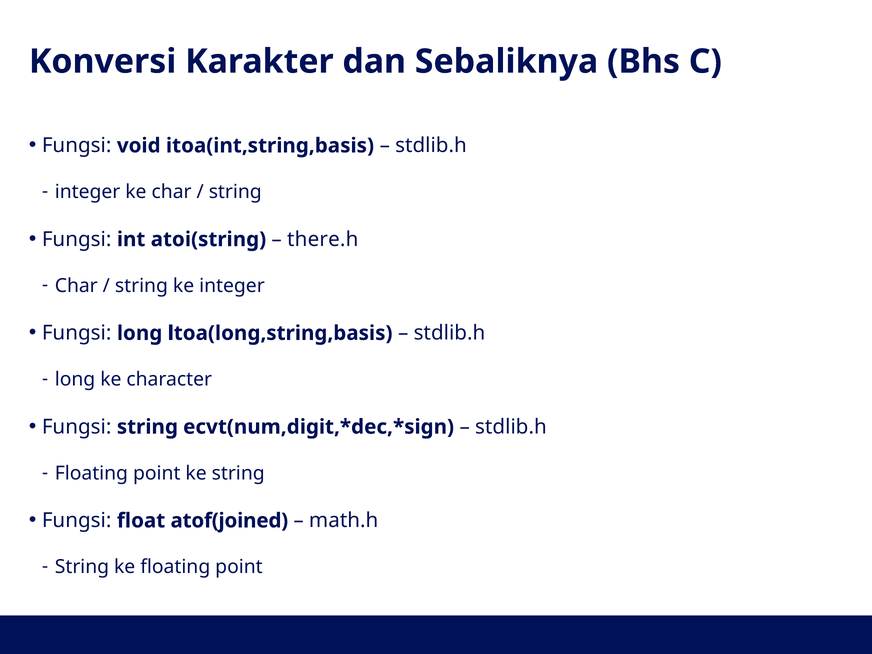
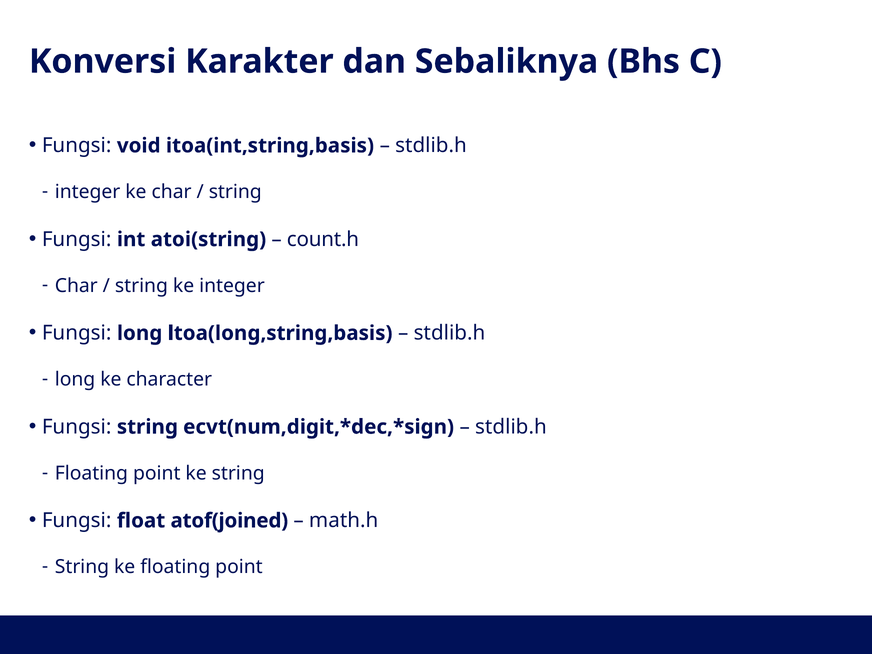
there.h: there.h -> count.h
